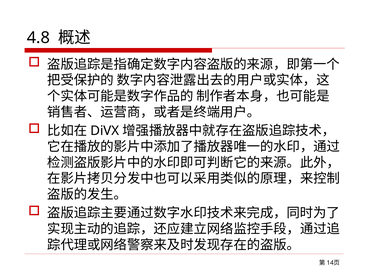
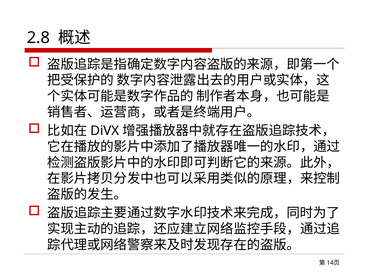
4.8: 4.8 -> 2.8
